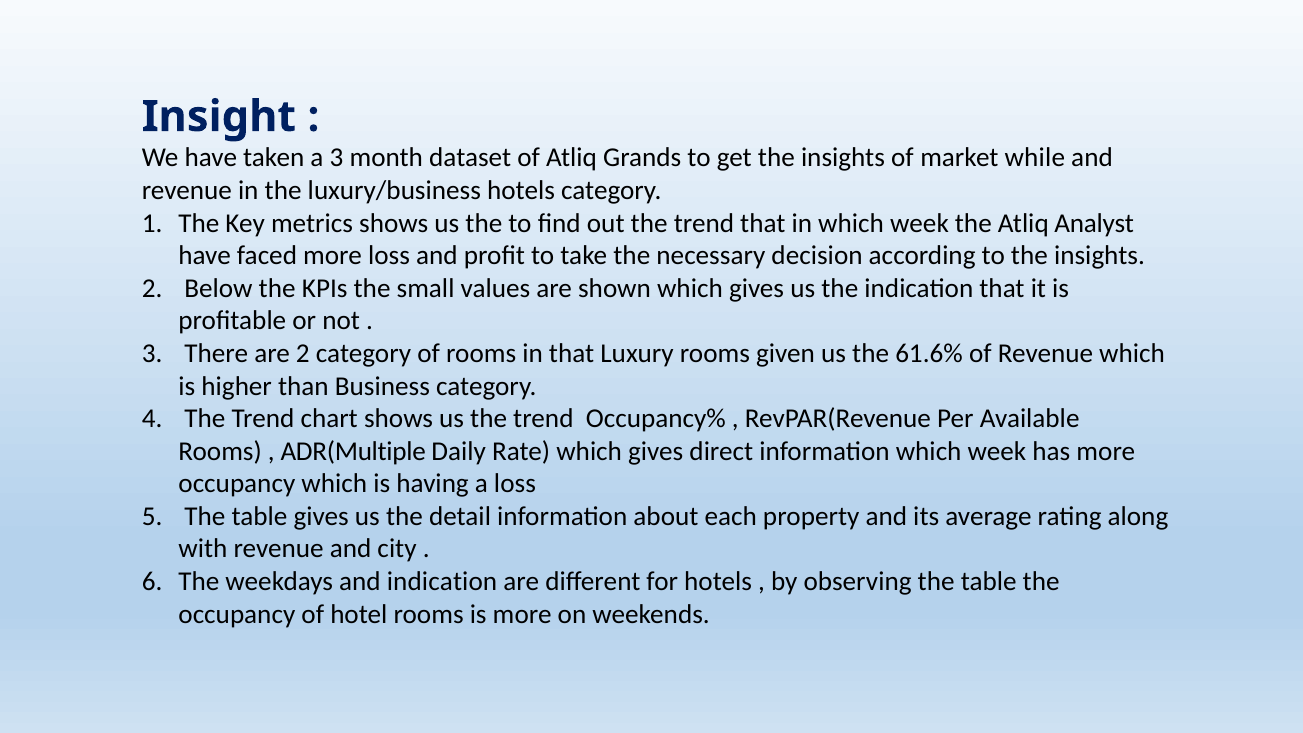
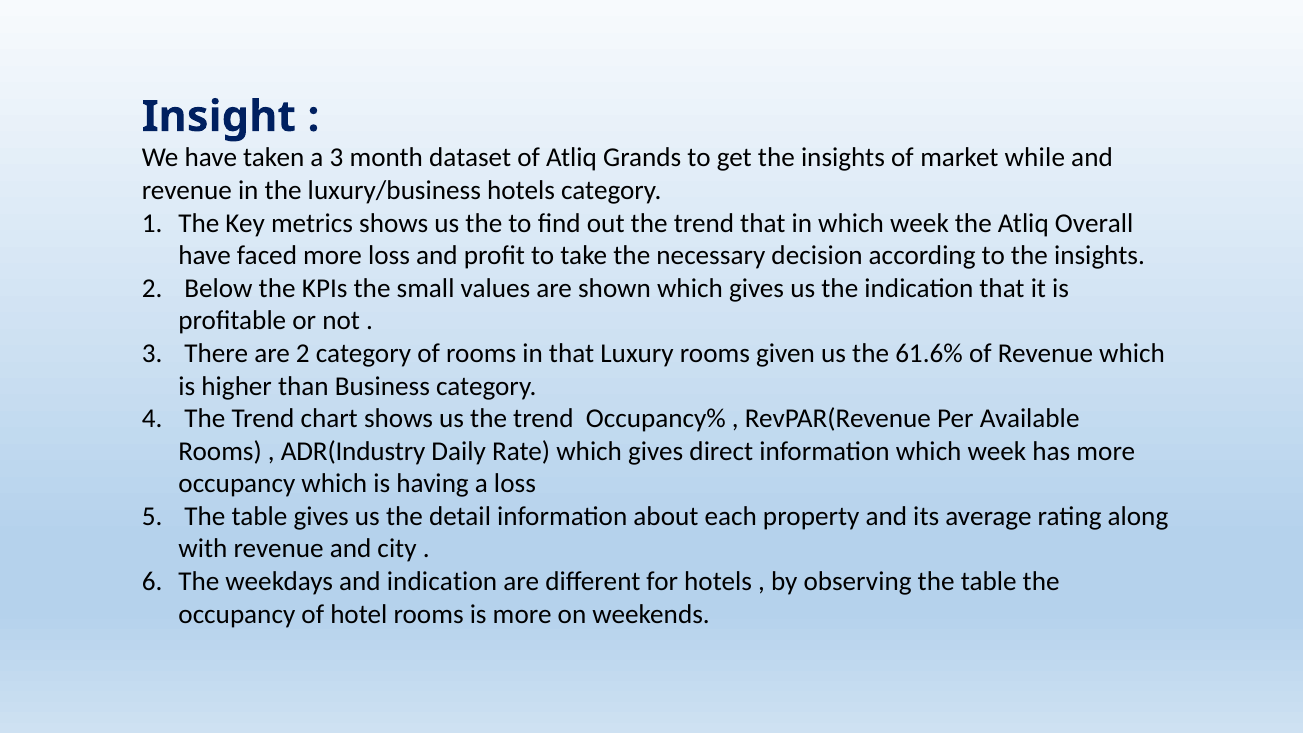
Analyst: Analyst -> Overall
ADR(Multiple: ADR(Multiple -> ADR(Industry
